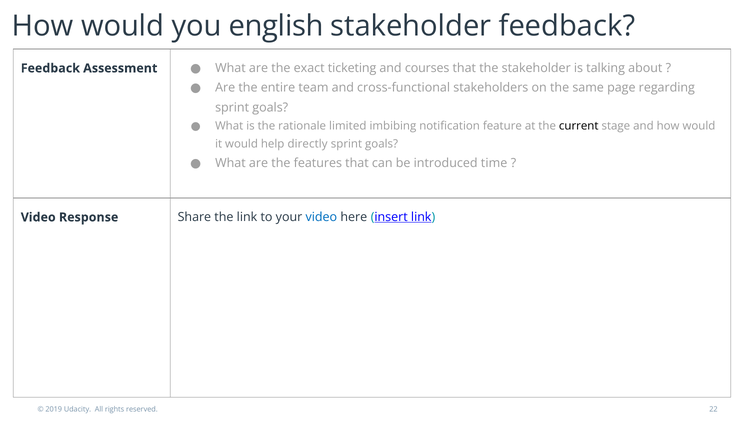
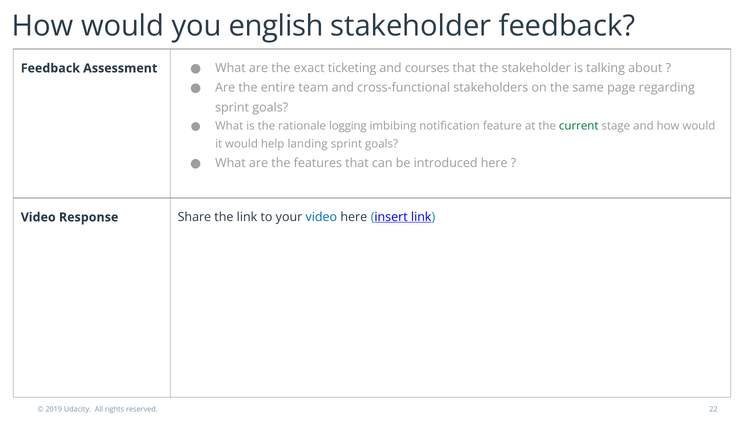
limited: limited -> logging
current colour: black -> green
directly: directly -> landing
introduced time: time -> here
